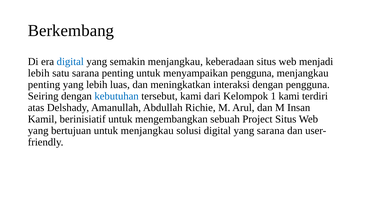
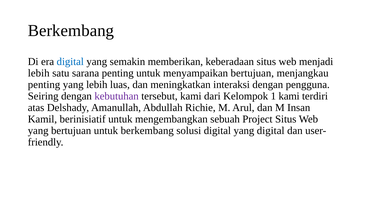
semakin menjangkau: menjangkau -> memberikan
menyampaikan pengguna: pengguna -> bertujuan
kebutuhan colour: blue -> purple
untuk menjangkau: menjangkau -> berkembang
yang sarana: sarana -> digital
